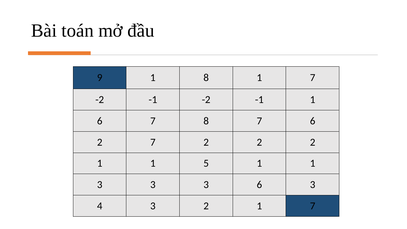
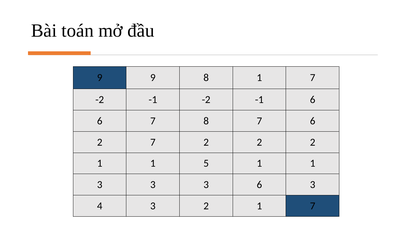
9 1: 1 -> 9
-1 1: 1 -> 6
